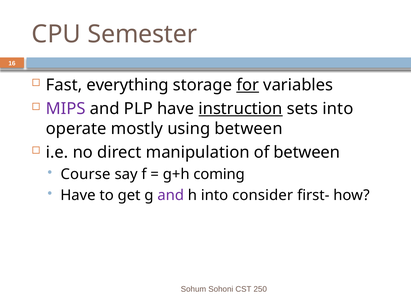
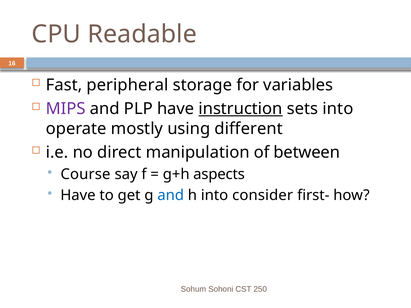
Semester: Semester -> Readable
everything: everything -> peripheral
for underline: present -> none
using between: between -> different
coming: coming -> aspects
and at (171, 195) colour: purple -> blue
